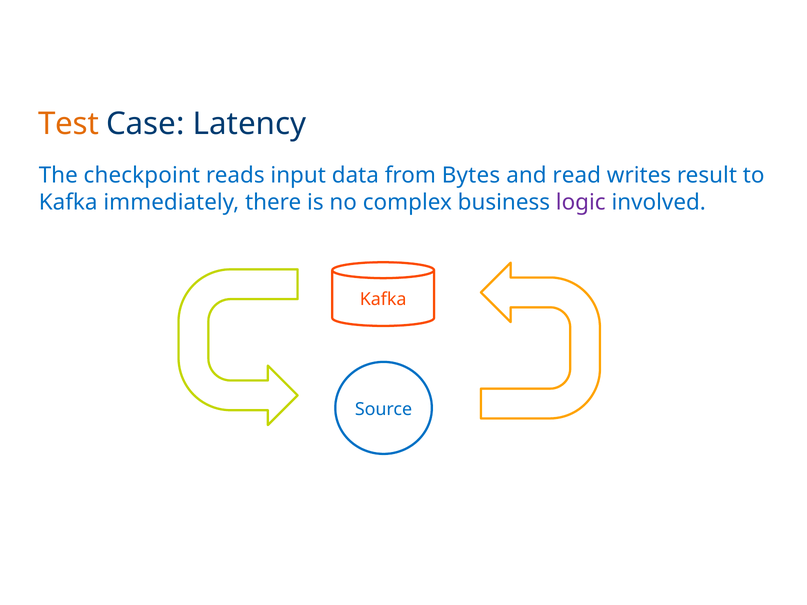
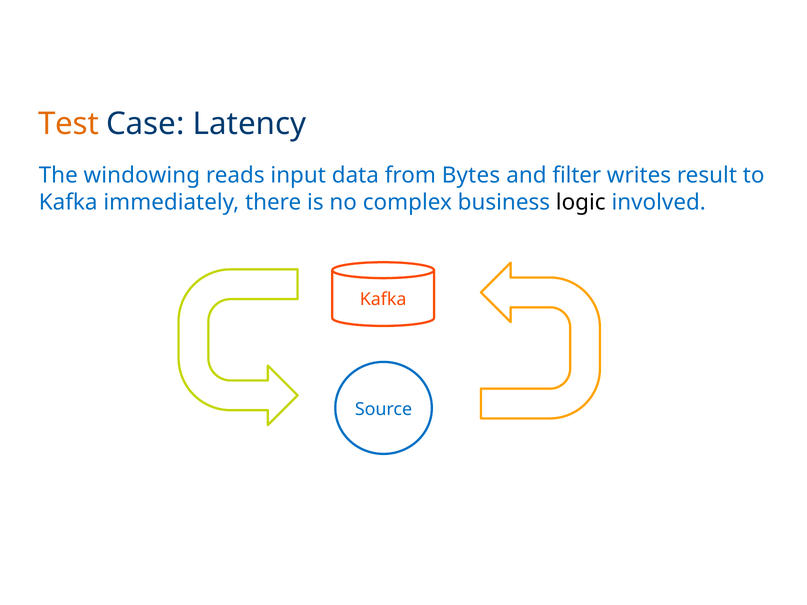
checkpoint: checkpoint -> windowing
read: read -> filter
logic colour: purple -> black
